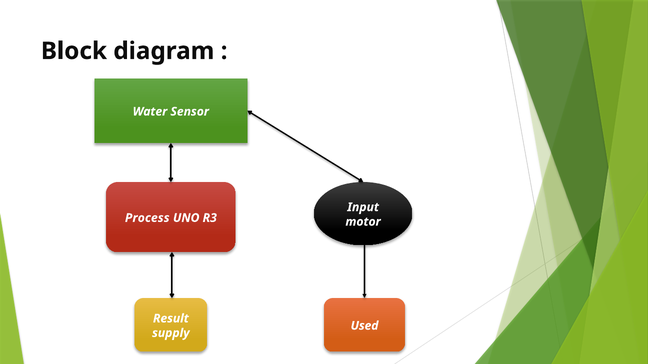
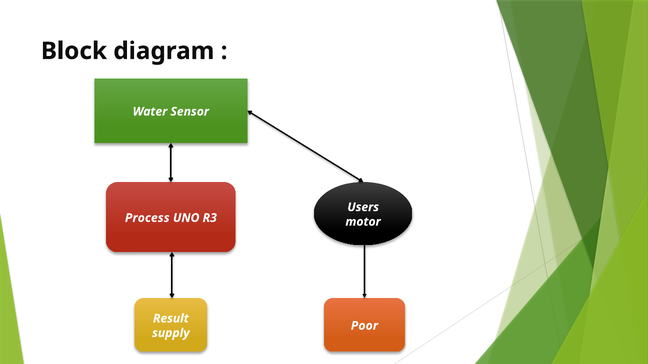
Input: Input -> Users
Used: Used -> Poor
